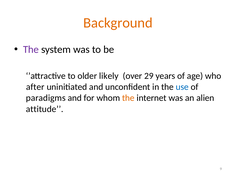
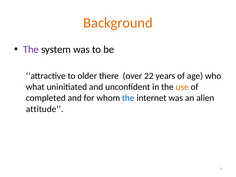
likely: likely -> there
29: 29 -> 22
after: after -> what
use colour: blue -> orange
paradigms: paradigms -> completed
the at (128, 98) colour: orange -> blue
